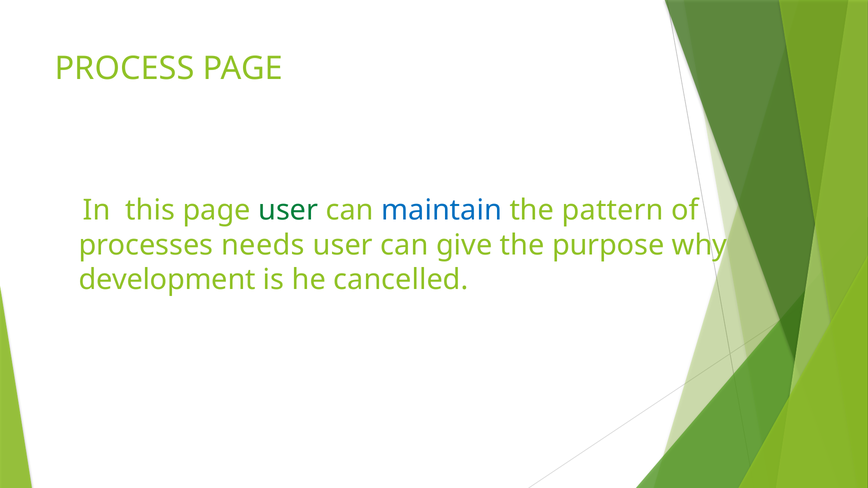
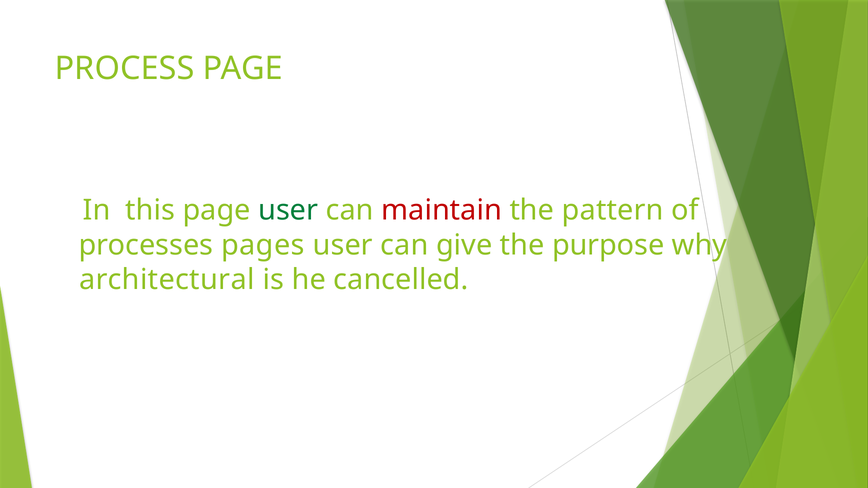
maintain colour: blue -> red
needs: needs -> pages
development: development -> architectural
